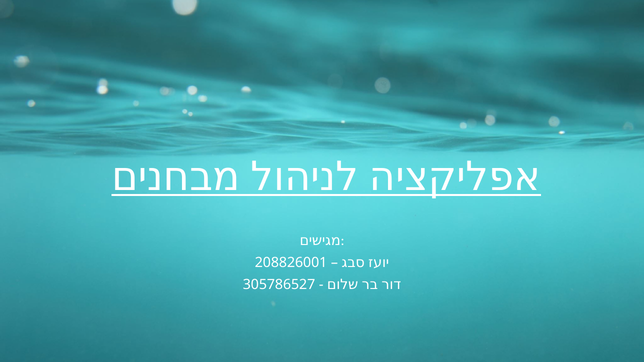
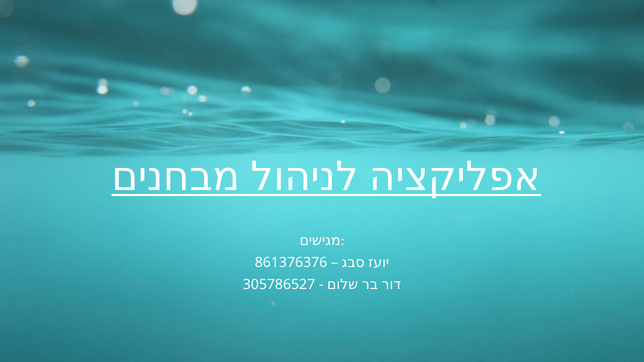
208826001: 208826001 -> 861376376
